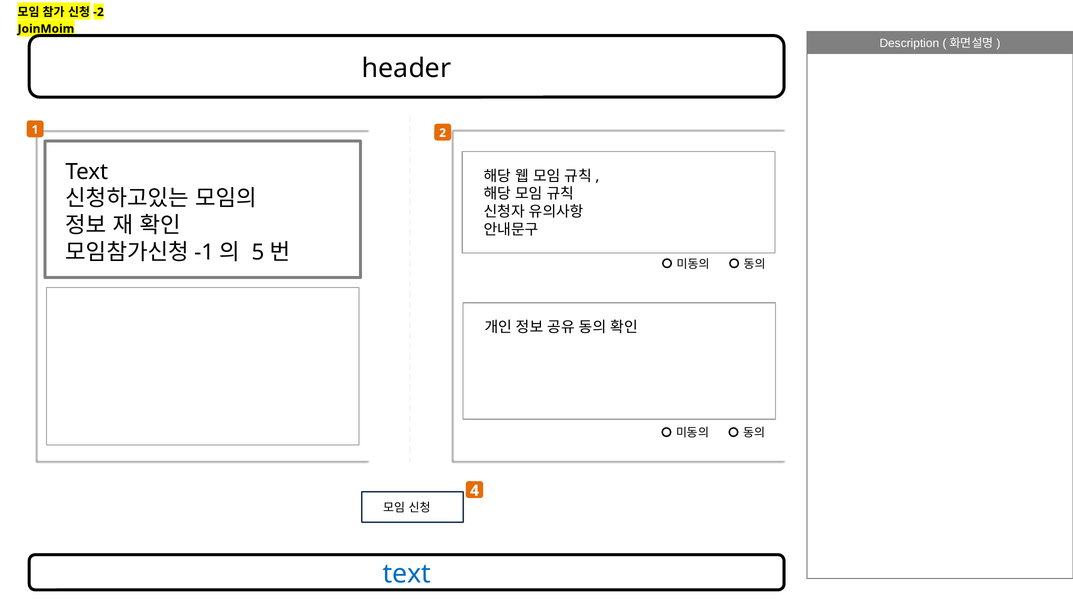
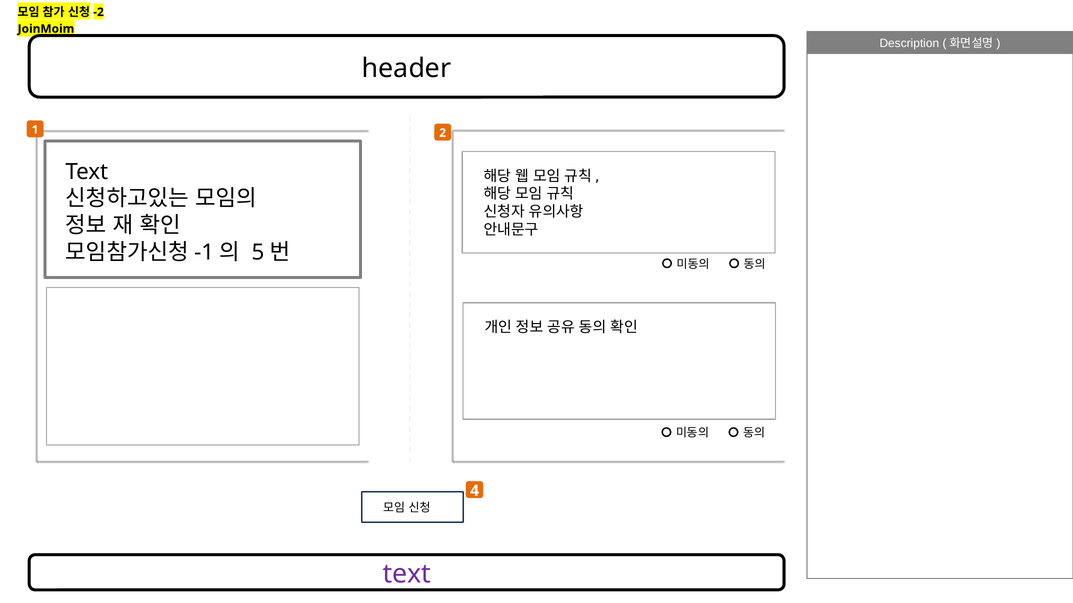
text at (407, 575) colour: blue -> purple
